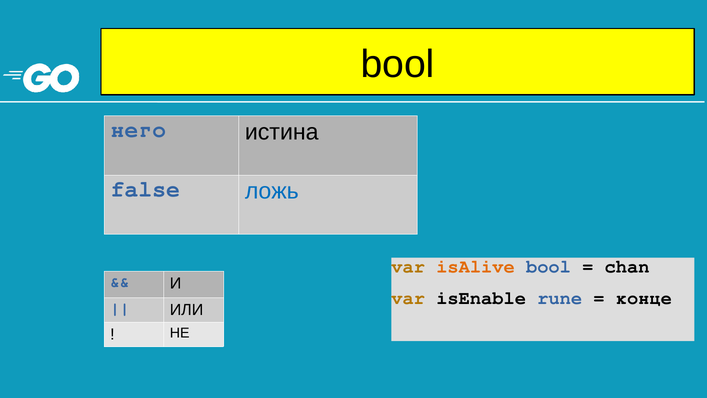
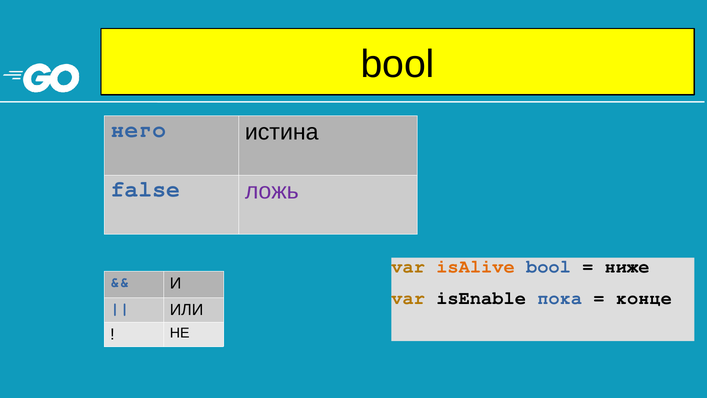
ложь colour: blue -> purple
chan: chan -> ниже
rune: rune -> пока
